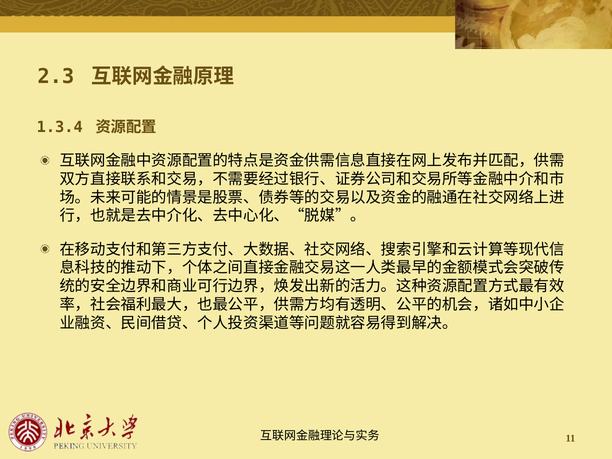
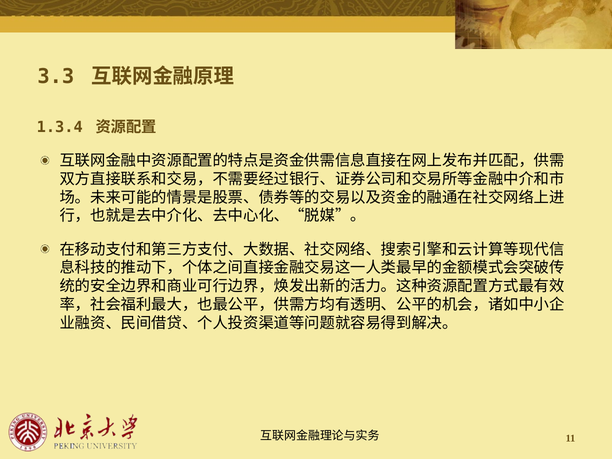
2.3: 2.3 -> 3.3
